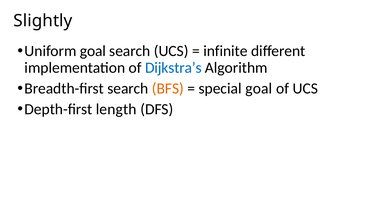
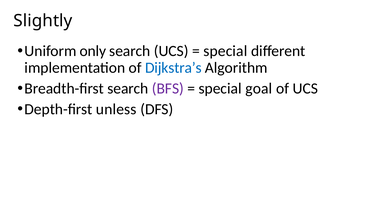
Uniform goal: goal -> only
infinite at (225, 51): infinite -> special
BFS colour: orange -> purple
length: length -> unless
